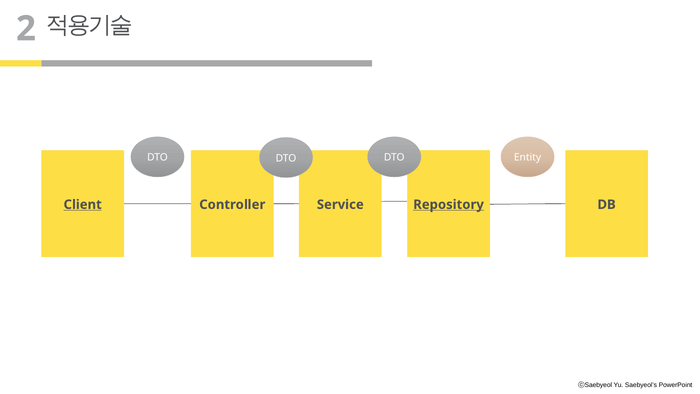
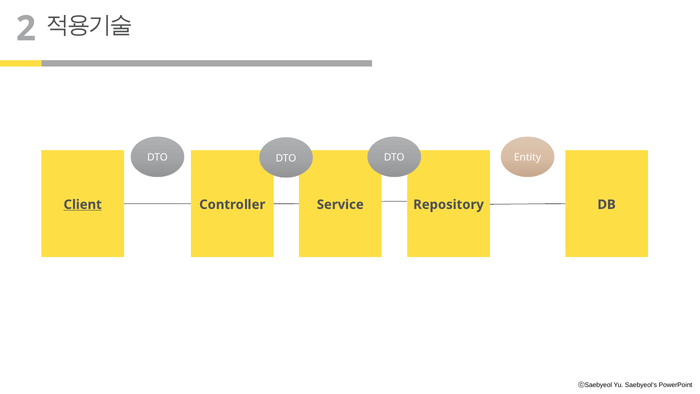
Repository underline: present -> none
